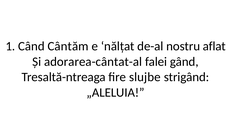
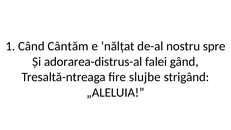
aflat: aflat -> spre
adorarea-cântat-al: adorarea-cântat-al -> adorarea-distrus-al
